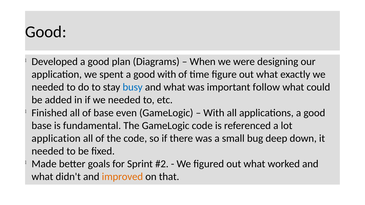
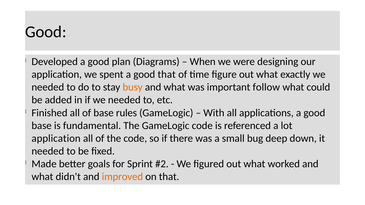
good with: with -> that
busy colour: blue -> orange
even: even -> rules
